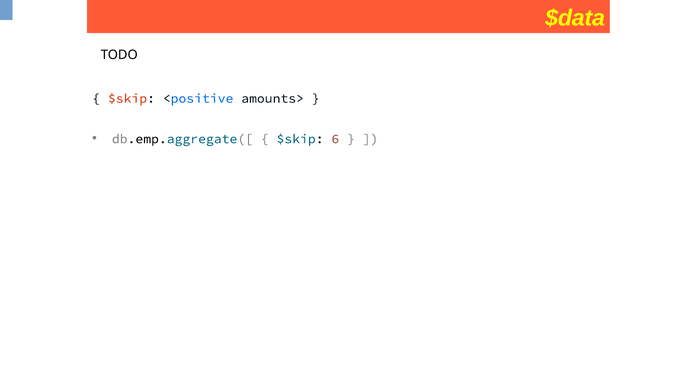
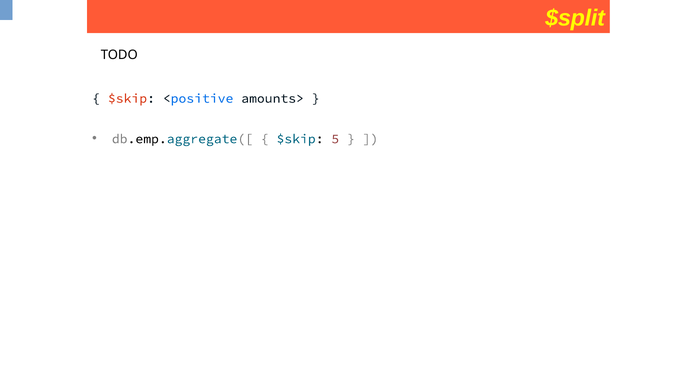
$data: $data -> $split
6: 6 -> 5
